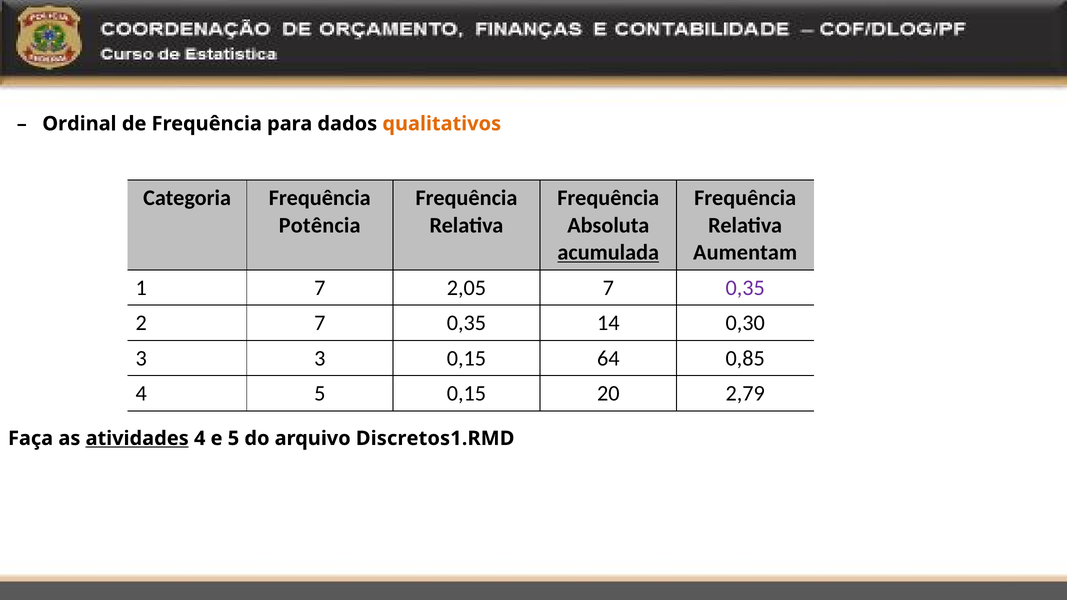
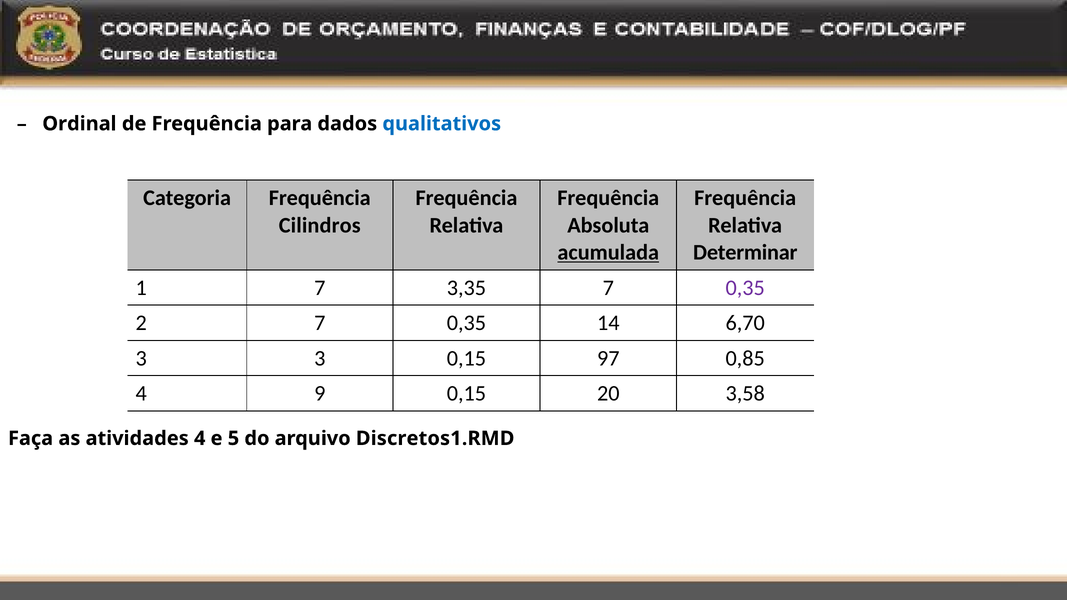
qualitativos colour: orange -> blue
Potência: Potência -> Cilindros
Aumentam: Aumentam -> Determinar
2,05: 2,05 -> 3,35
0,30: 0,30 -> 6,70
64: 64 -> 97
4 5: 5 -> 9
2,79: 2,79 -> 3,58
atividades underline: present -> none
